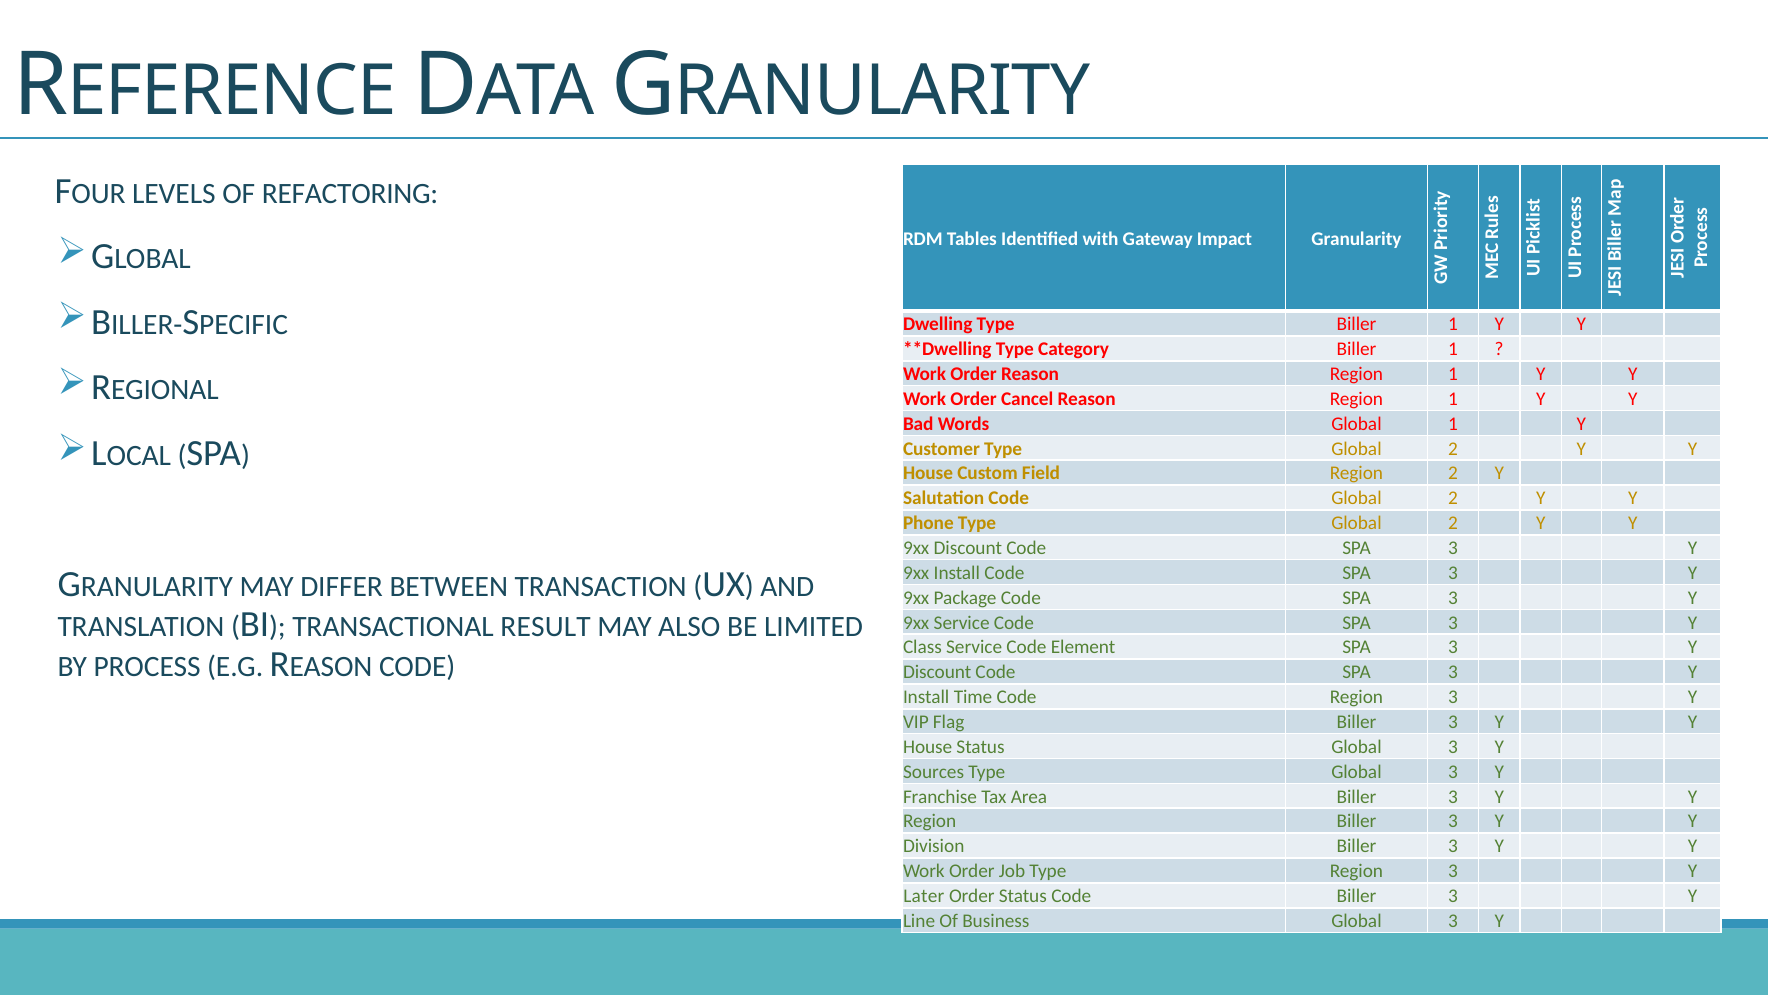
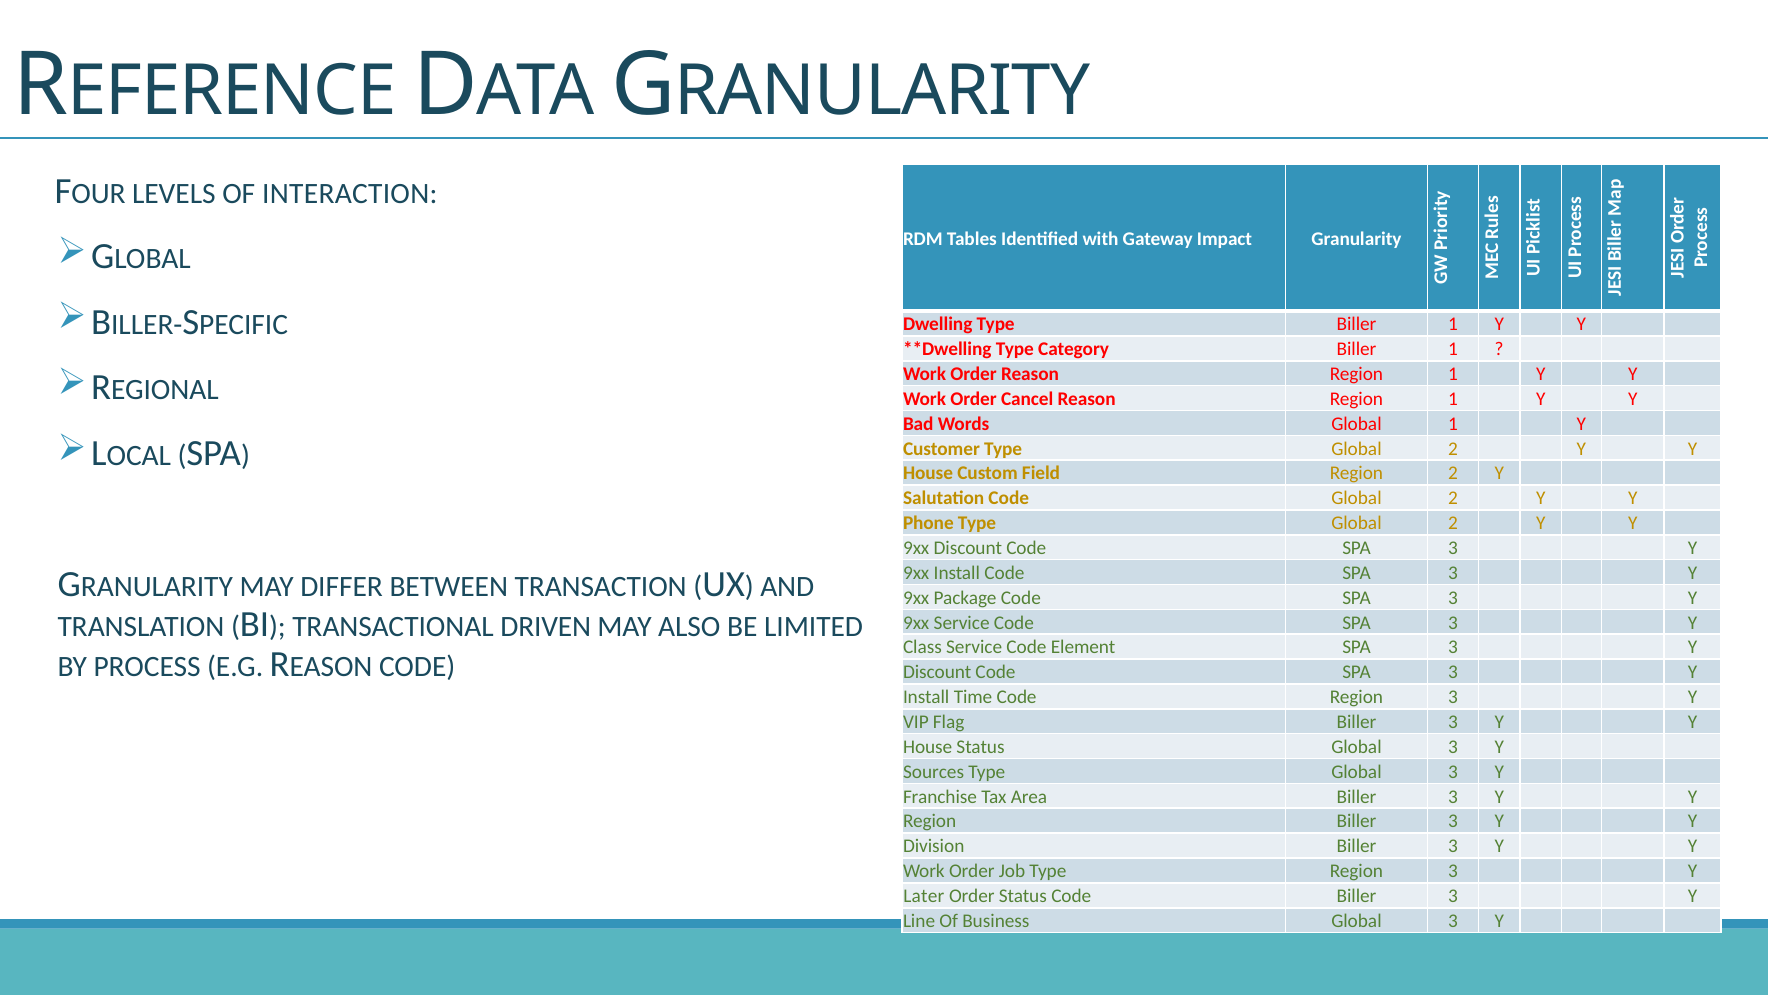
REFACTORING: REFACTORING -> INTERACTION
RESULT: RESULT -> DRIVEN
